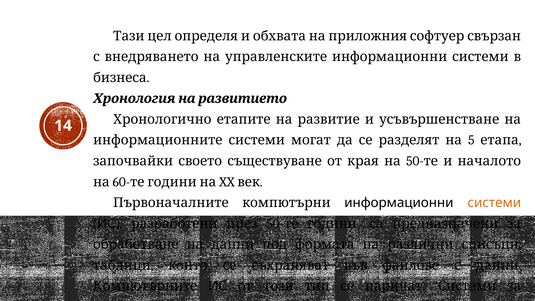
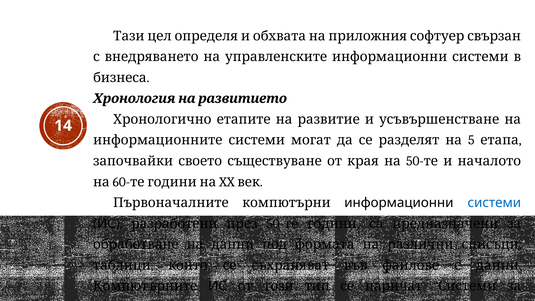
системи at (494, 203) colour: orange -> blue
